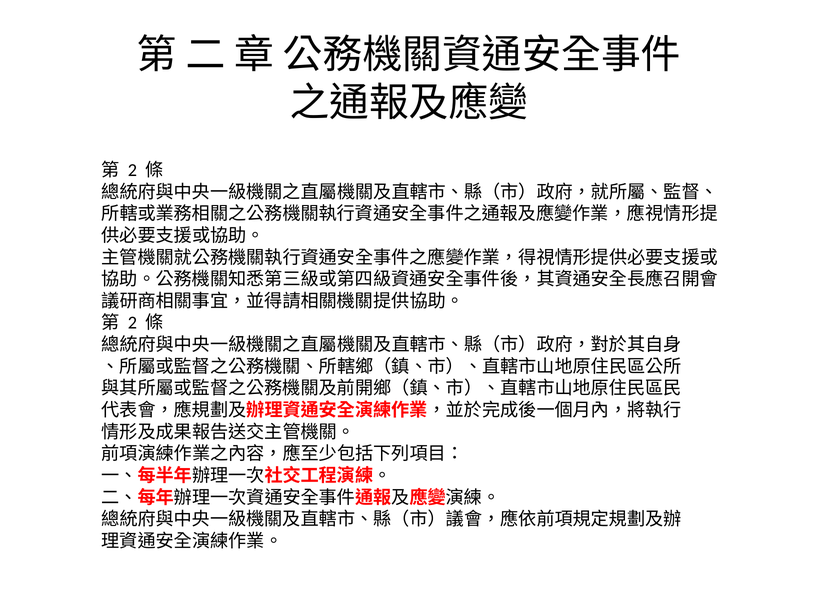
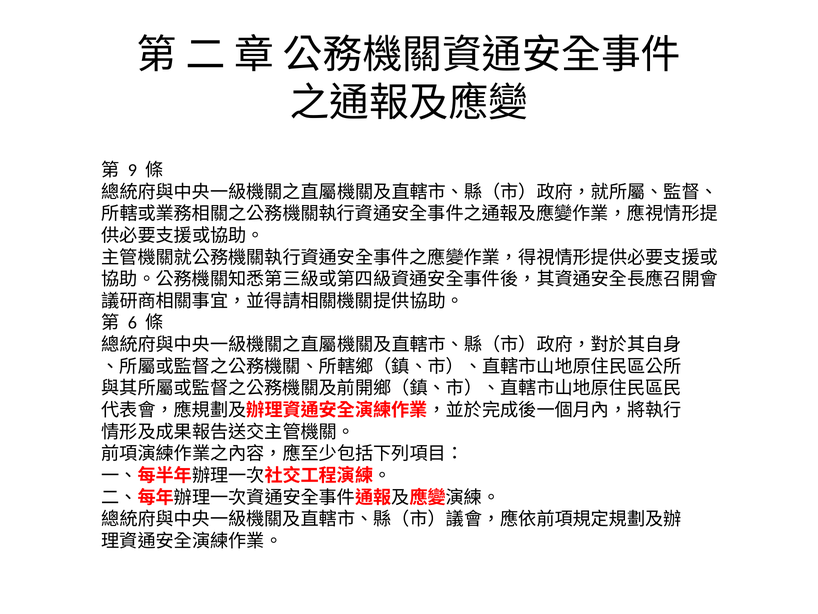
2 at (132, 170): 2 -> 9
2 at (132, 323): 2 -> 6
